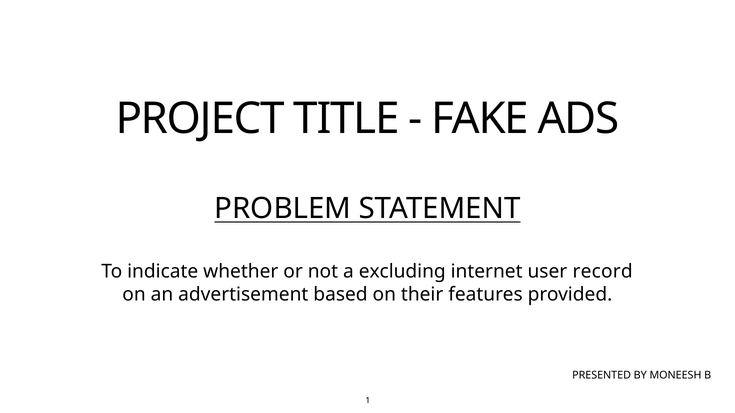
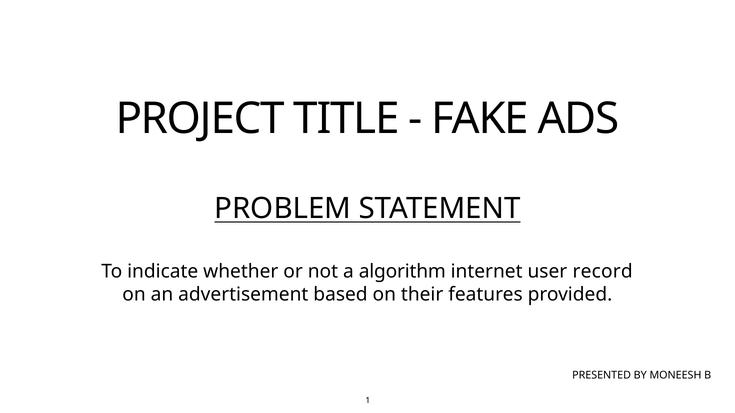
excluding: excluding -> algorithm
